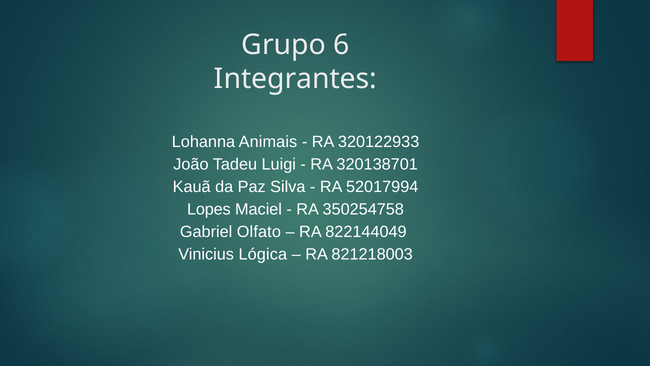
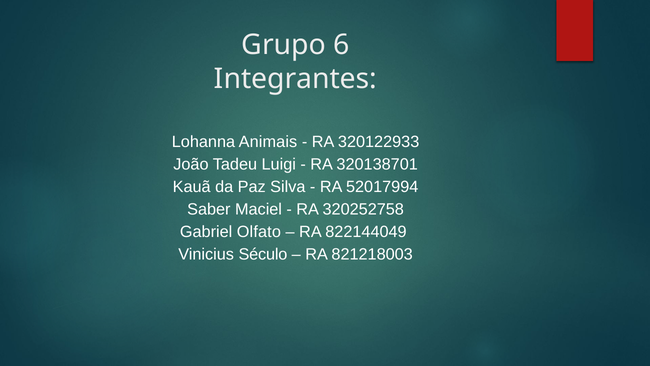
Lopes: Lopes -> Saber
350254758: 350254758 -> 320252758
Lógica: Lógica -> Século
